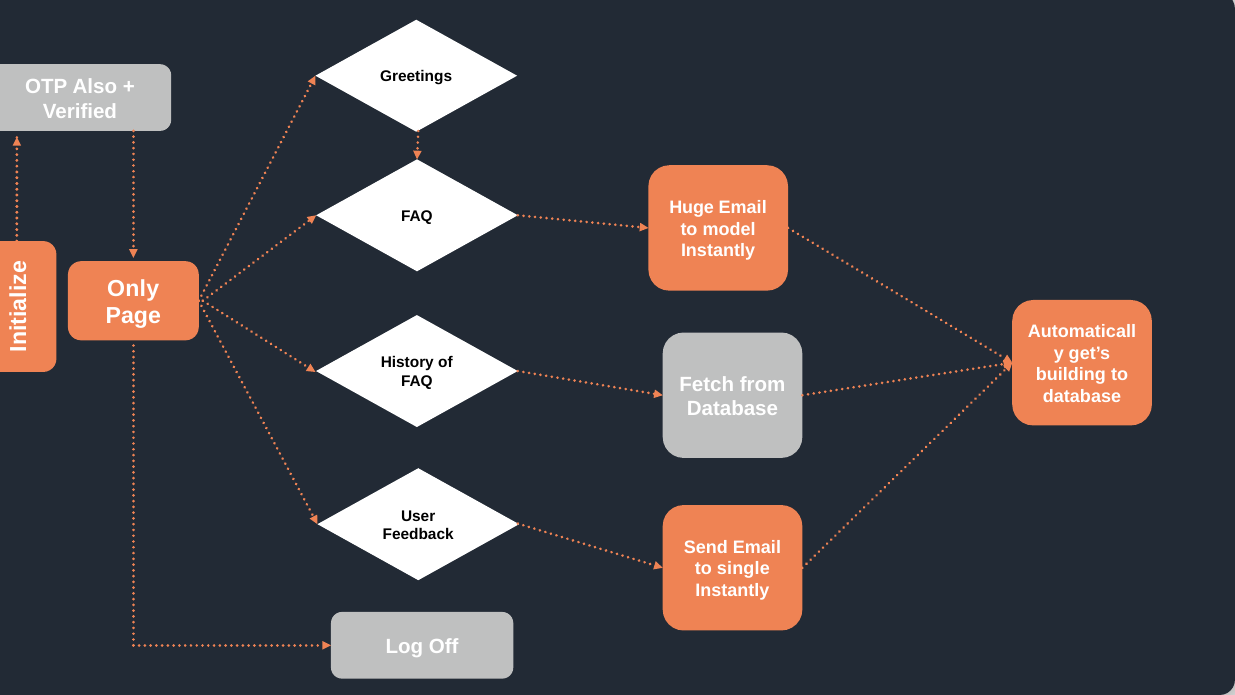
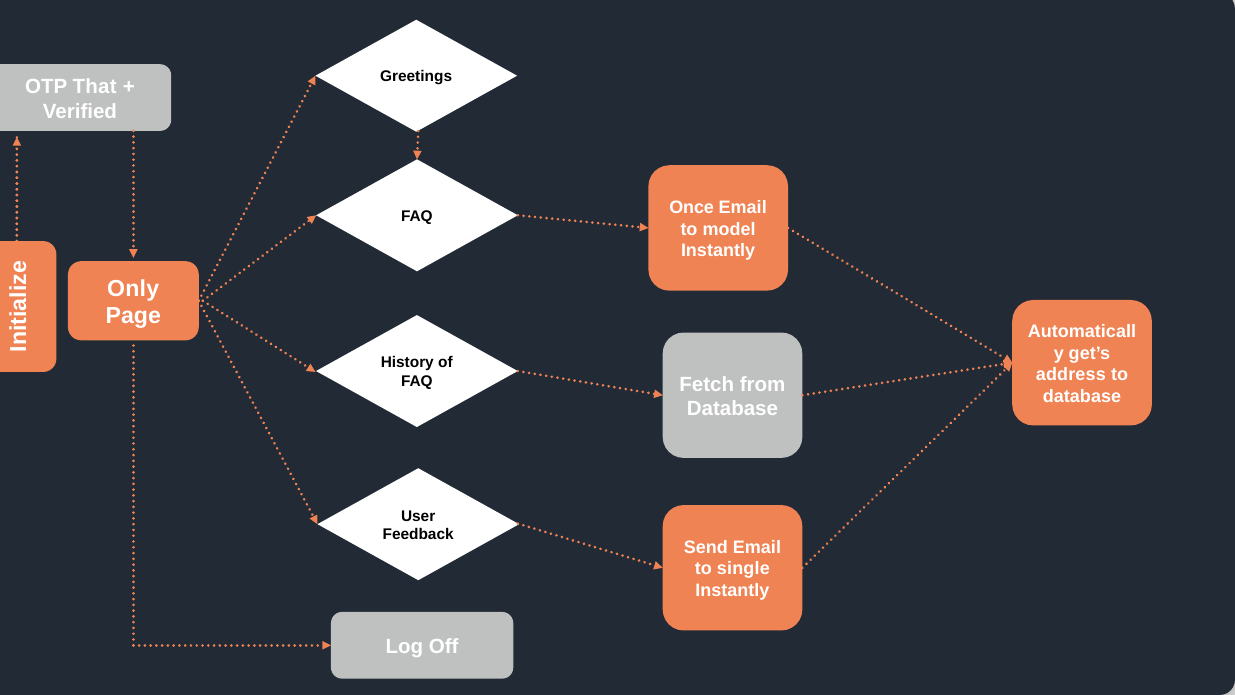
Also: Also -> That
Huge: Huge -> Once
building: building -> address
